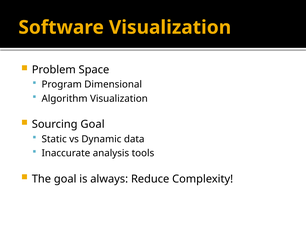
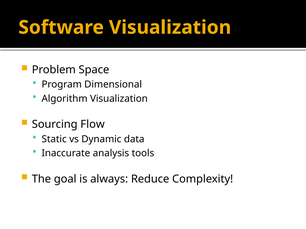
Sourcing Goal: Goal -> Flow
